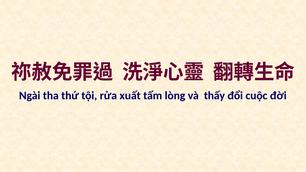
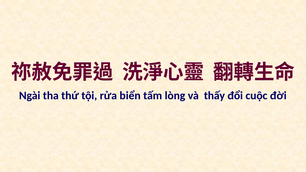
xuất: xuất -> biển
